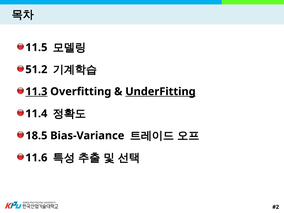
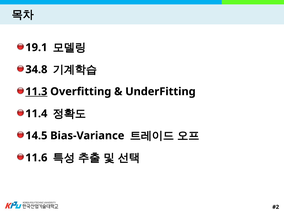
11.5: 11.5 -> 19.1
51.2: 51.2 -> 34.8
UnderFitting underline: present -> none
18.5: 18.5 -> 14.5
